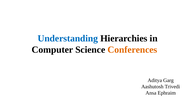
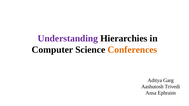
Understanding colour: blue -> purple
